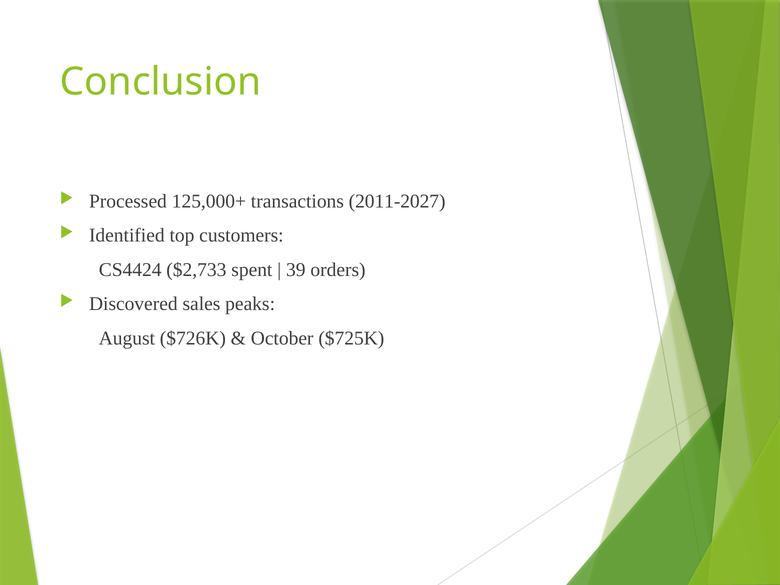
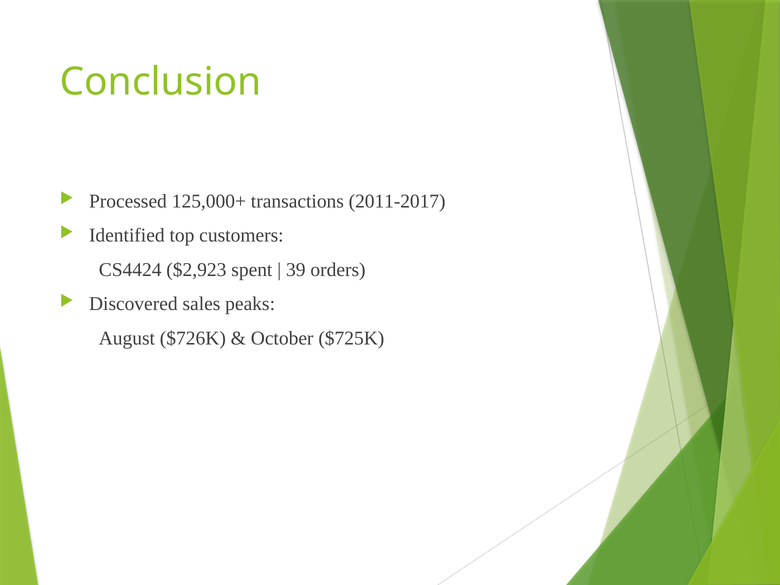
2011-2027: 2011-2027 -> 2011-2017
$2,733: $2,733 -> $2,923
